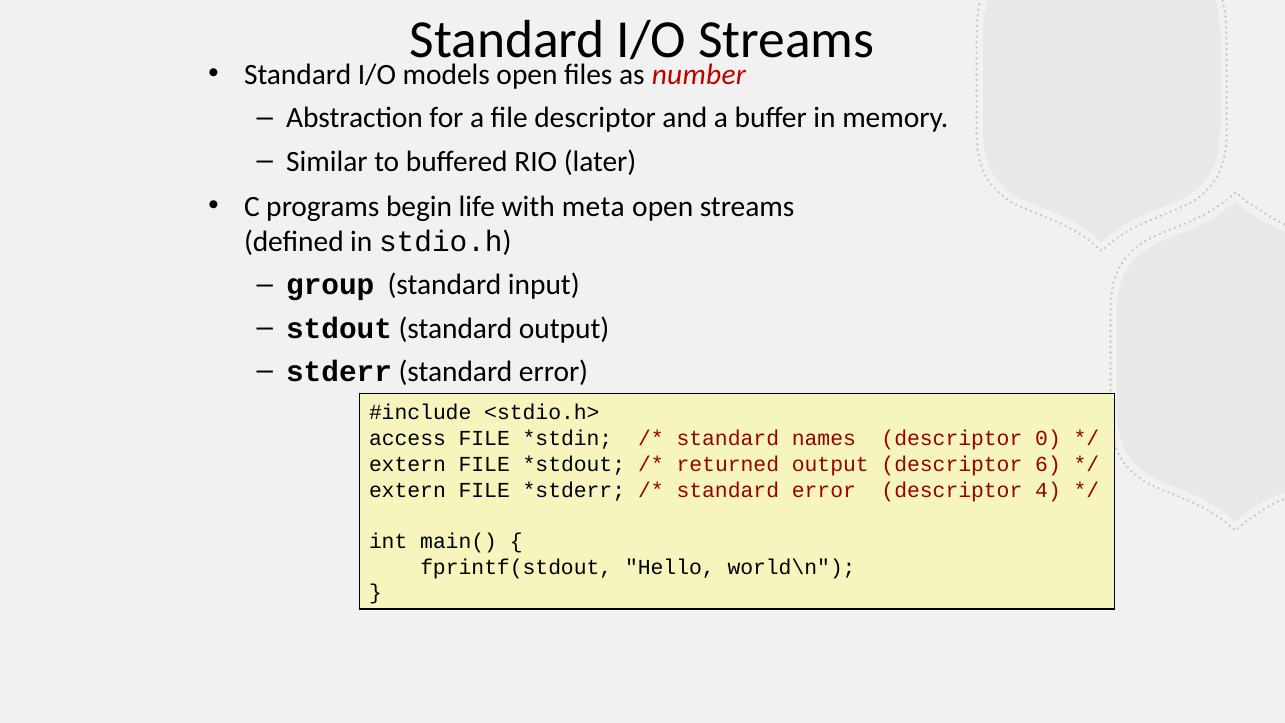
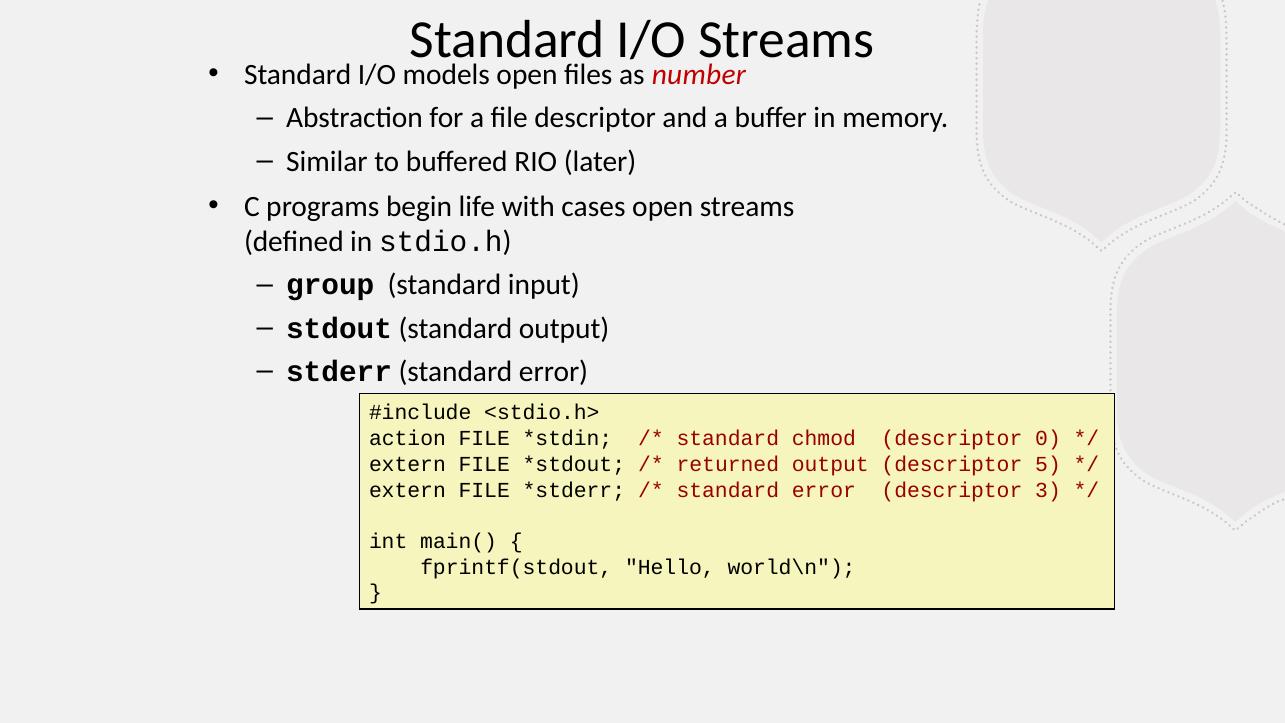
meta: meta -> cases
access: access -> action
names: names -> chmod
6: 6 -> 5
4: 4 -> 3
